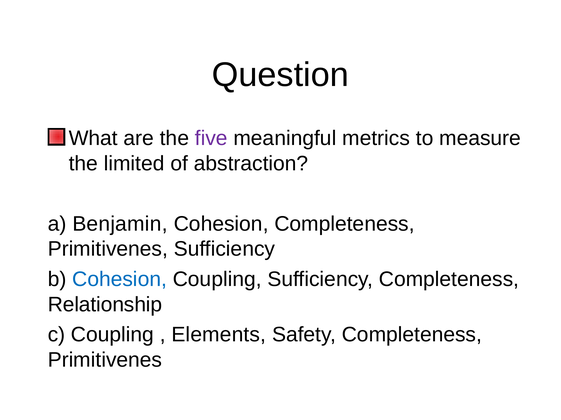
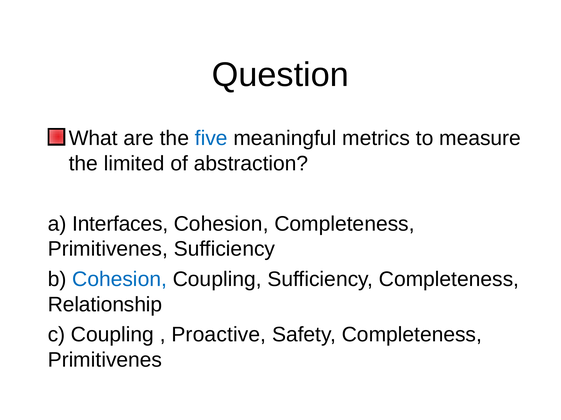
five colour: purple -> blue
Benjamin: Benjamin -> Interfaces
Elements: Elements -> Proactive
